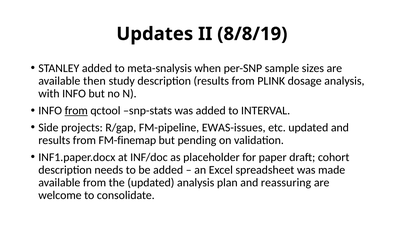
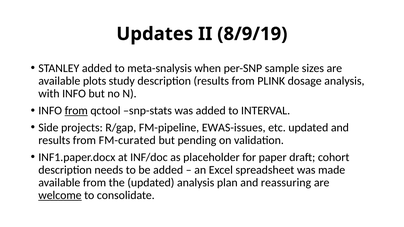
8/8/19: 8/8/19 -> 8/9/19
then: then -> plots
FM-finemap: FM-finemap -> FM-curated
welcome underline: none -> present
